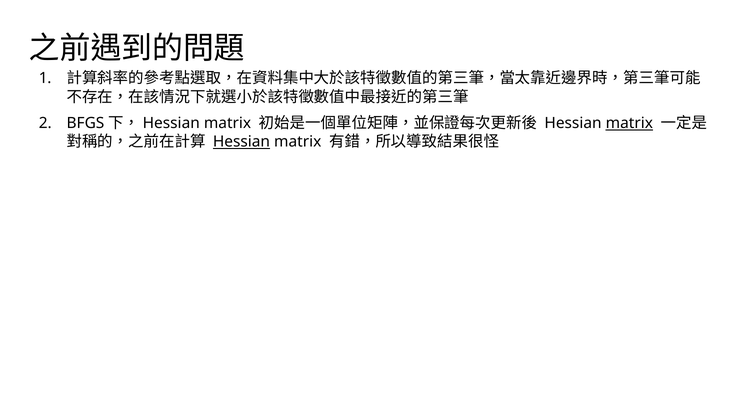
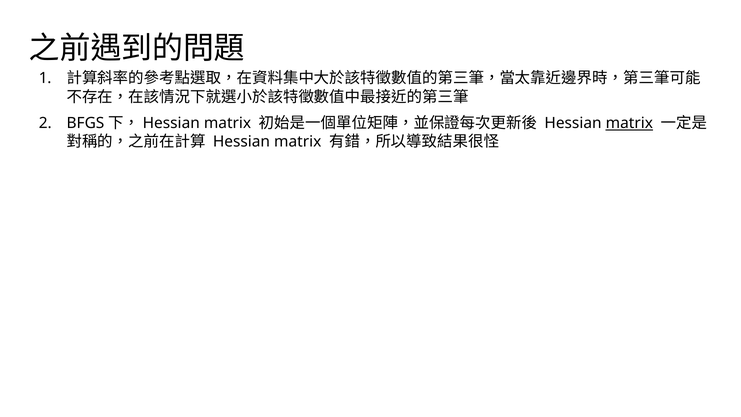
Hessian at (241, 142) underline: present -> none
